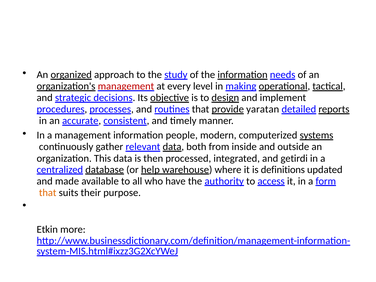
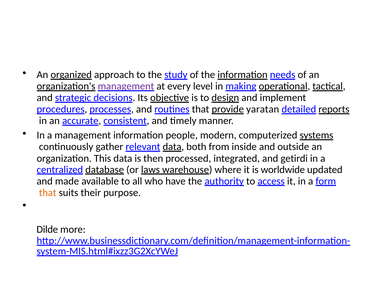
management at (126, 86) colour: red -> purple
help: help -> laws
definitions: definitions -> worldwide
Etkin: Etkin -> Dilde
